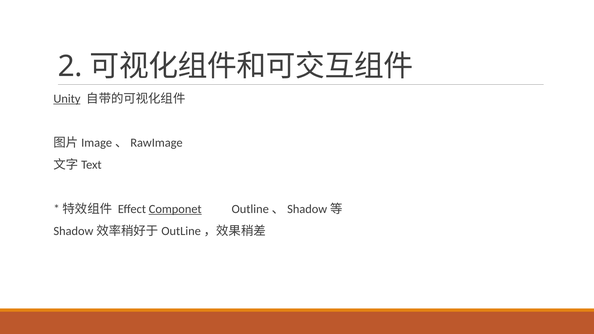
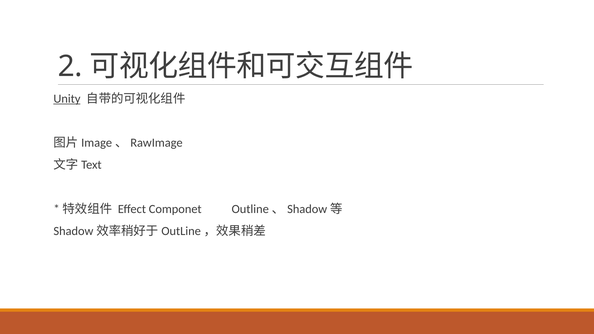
Componet underline: present -> none
